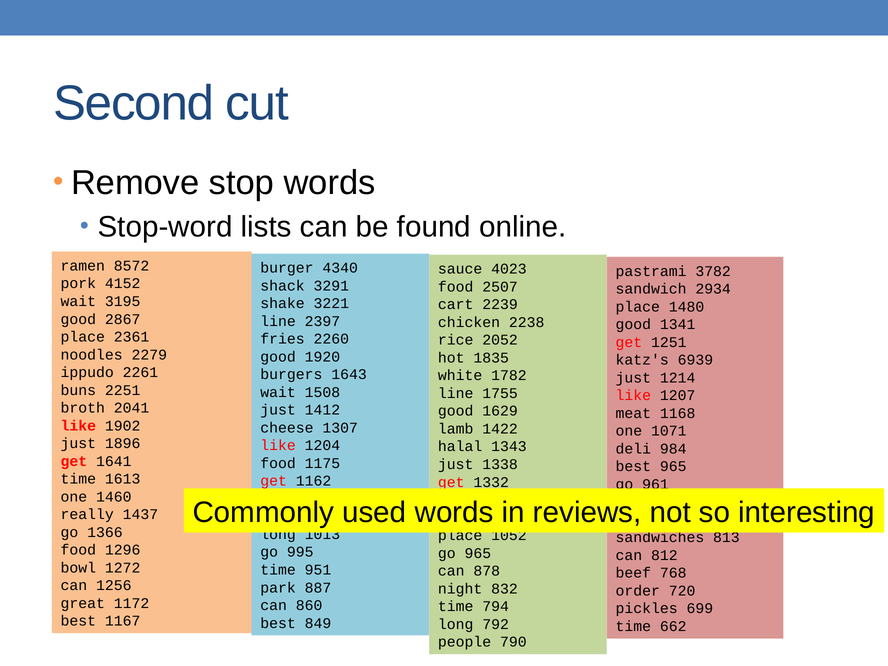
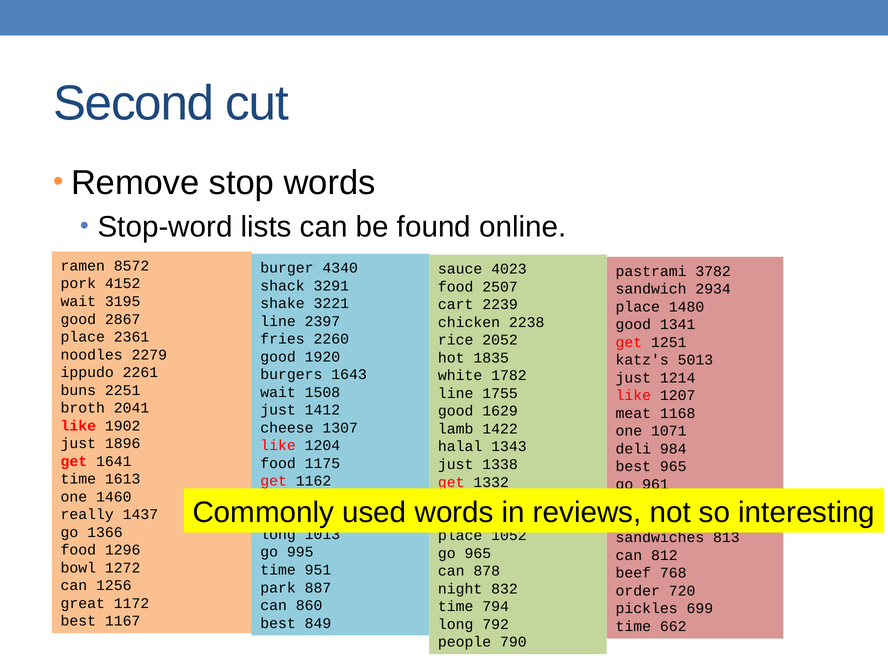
6939: 6939 -> 5013
